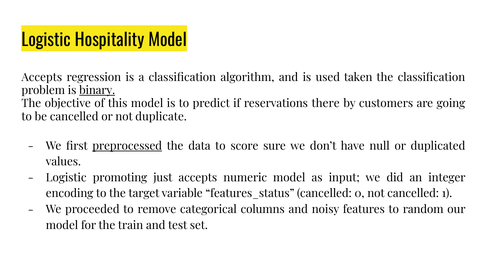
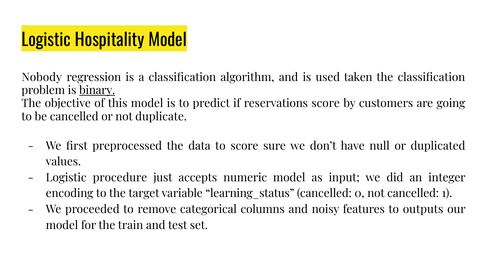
Accepts at (42, 77): Accepts -> Nobody
reservations there: there -> score
preprocessed underline: present -> none
promoting: promoting -> procedure
features_status: features_status -> learning_status
random: random -> outputs
